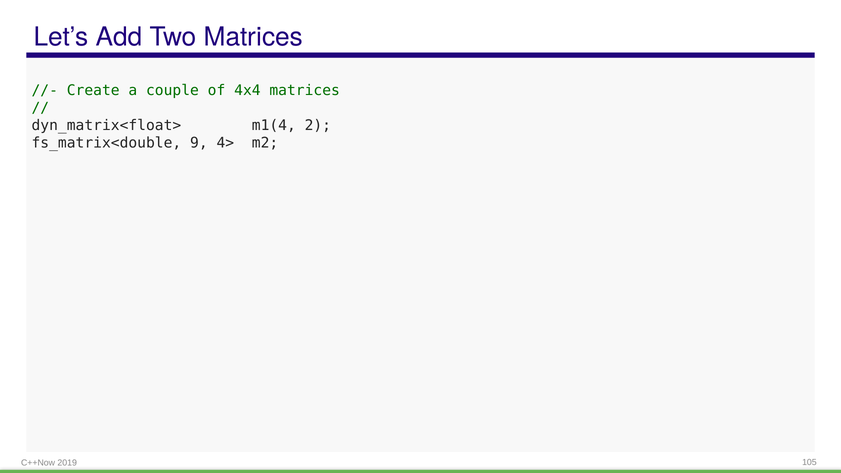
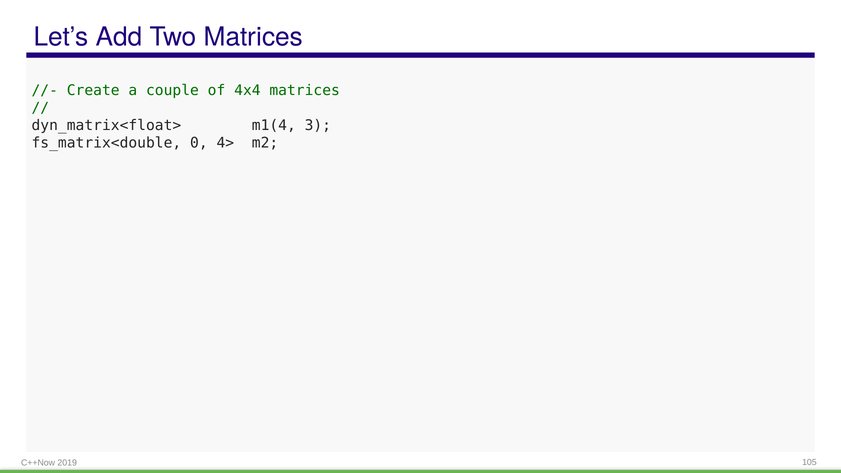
2: 2 -> 3
9: 9 -> 0
